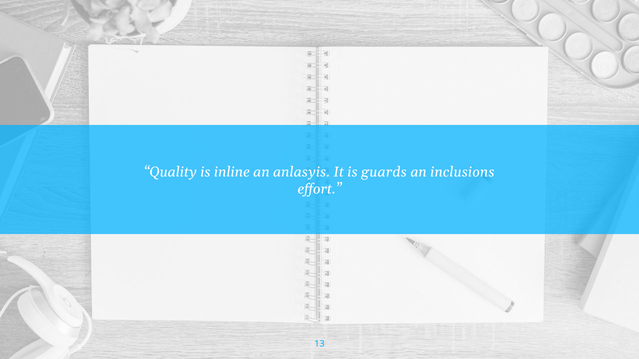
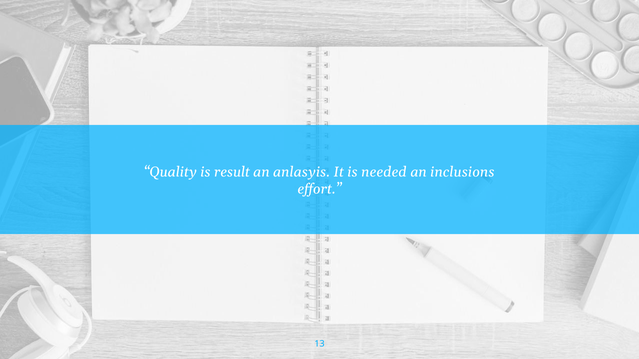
inline: inline -> result
guards: guards -> needed
